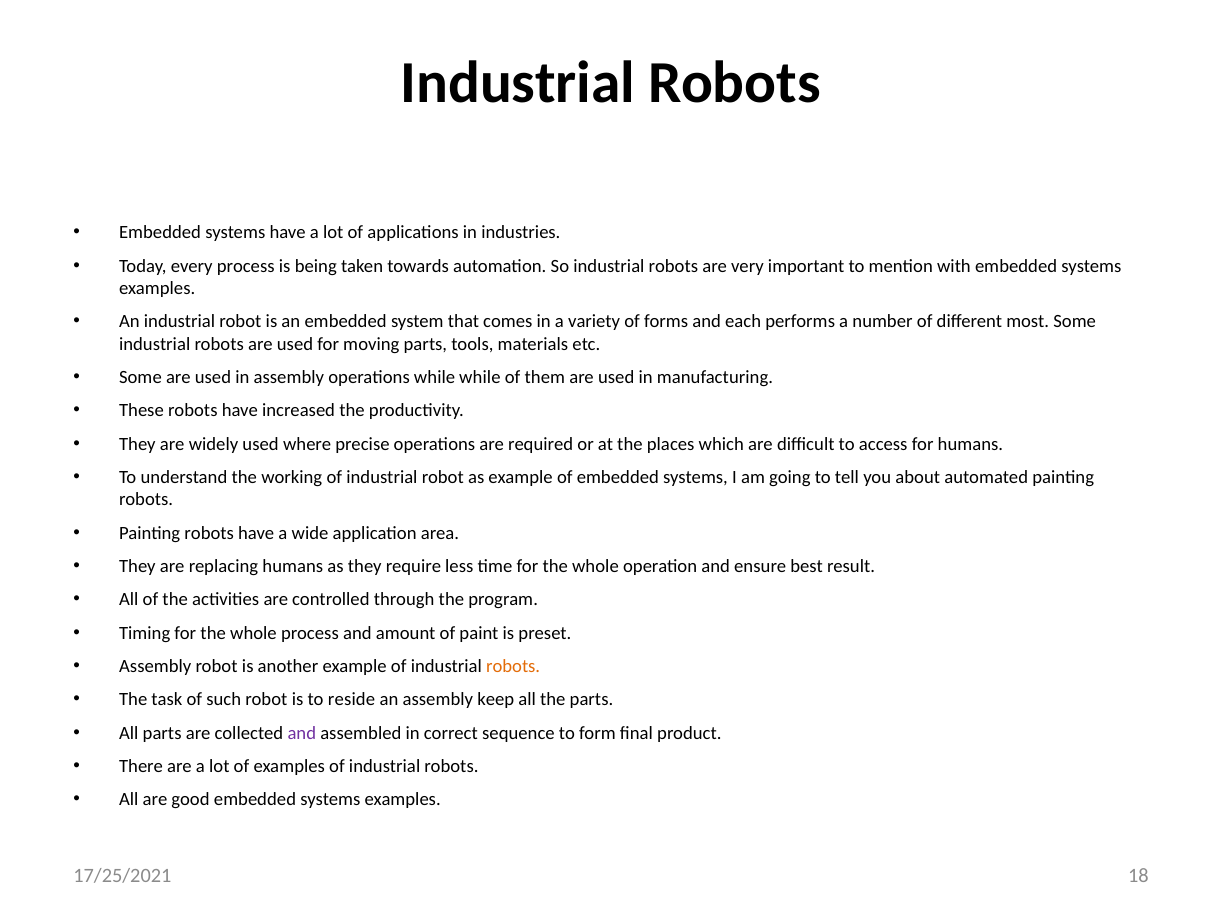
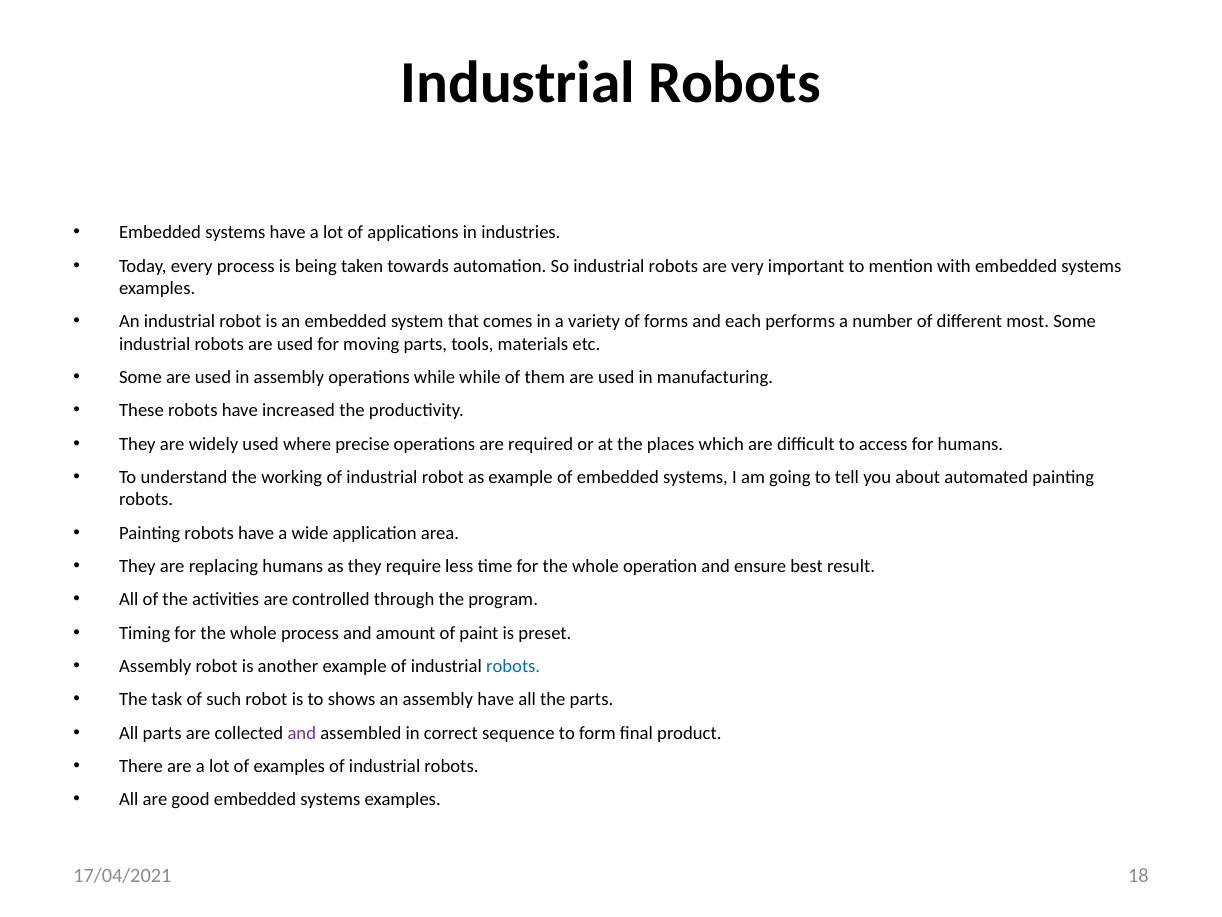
robots at (513, 666) colour: orange -> blue
reside: reside -> shows
assembly keep: keep -> have
17/25/2021: 17/25/2021 -> 17/04/2021
